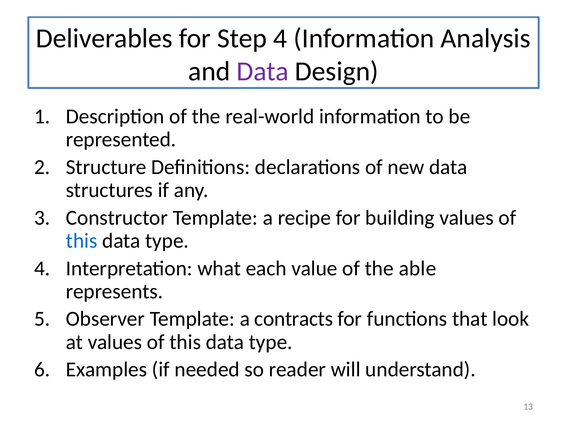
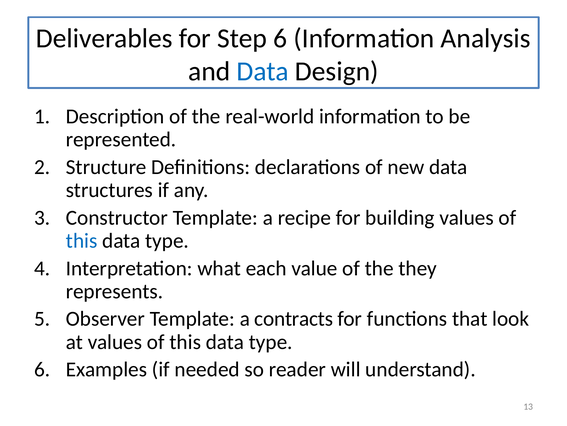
Step 4: 4 -> 6
Data at (263, 71) colour: purple -> blue
able: able -> they
